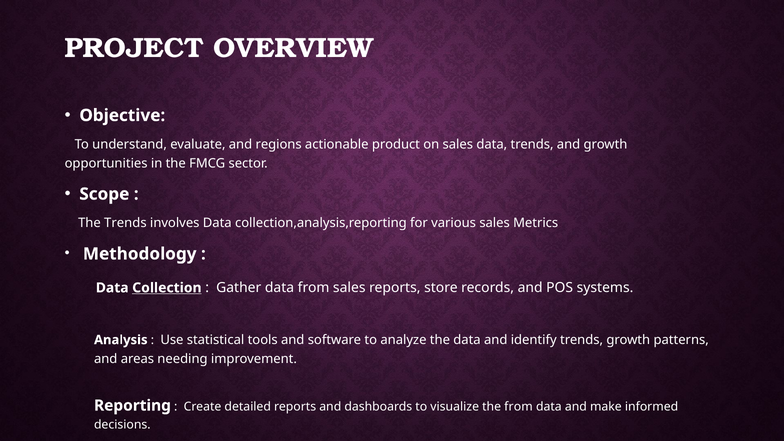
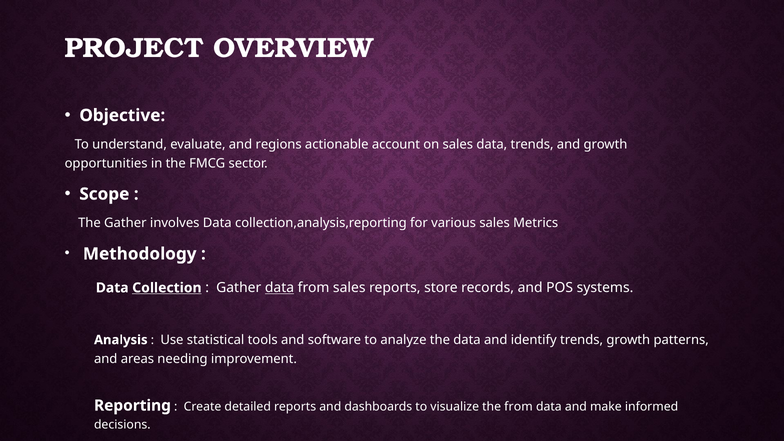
product: product -> account
The Trends: Trends -> Gather
data at (279, 288) underline: none -> present
